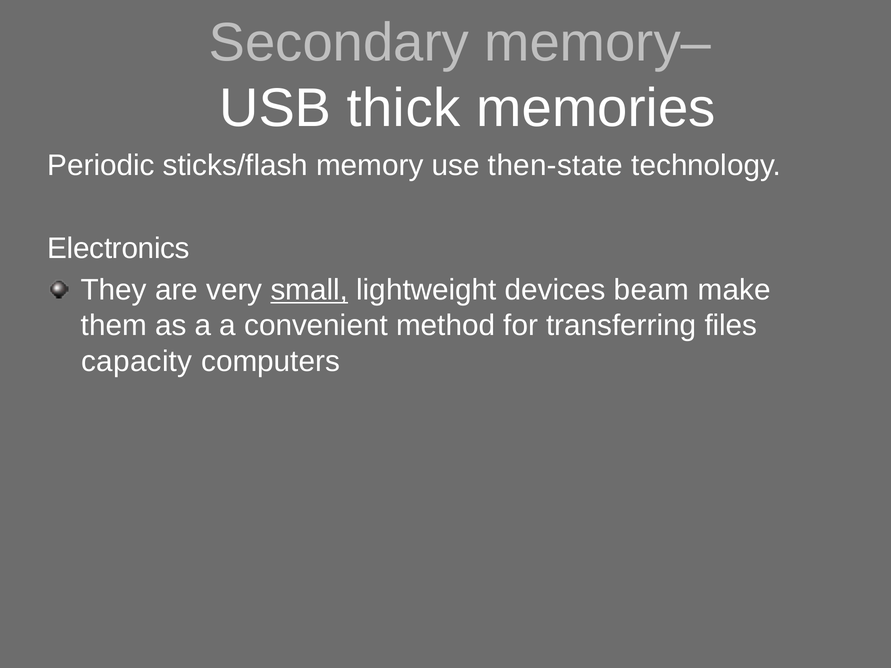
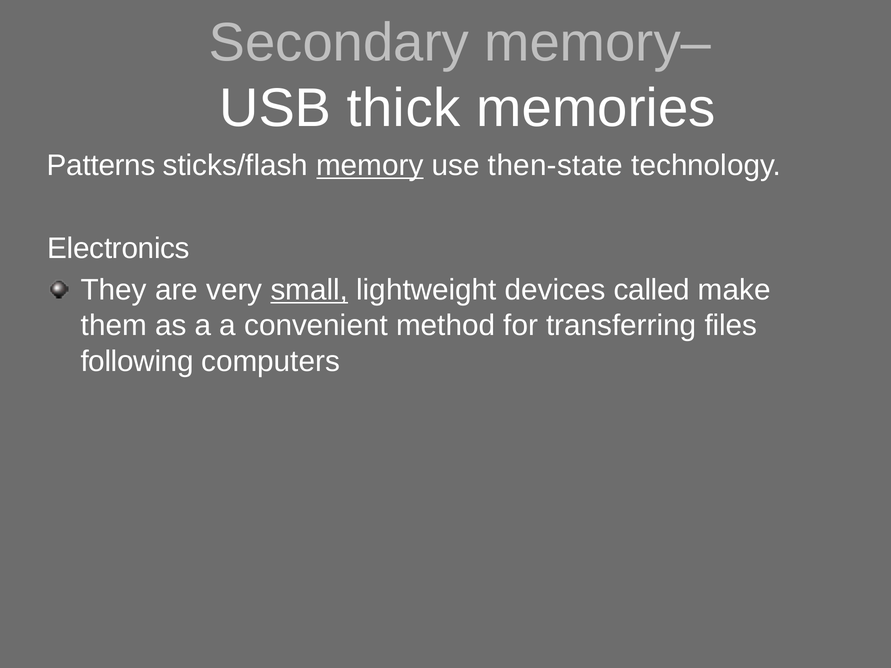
Periodic: Periodic -> Patterns
memory underline: none -> present
beam: beam -> called
capacity: capacity -> following
